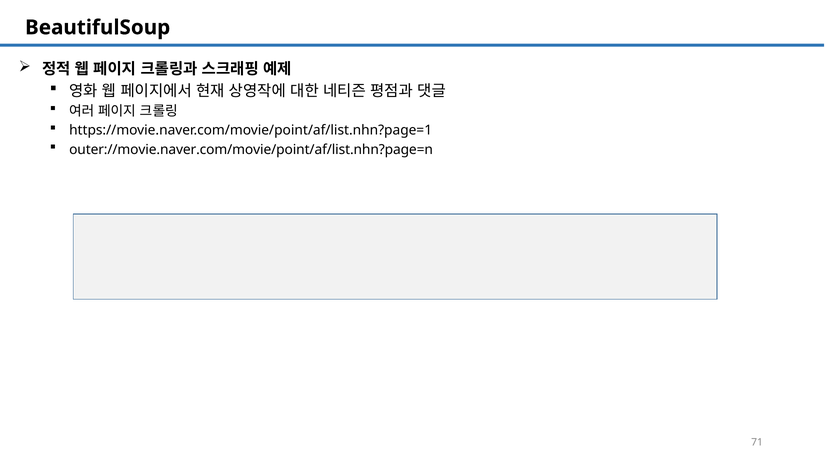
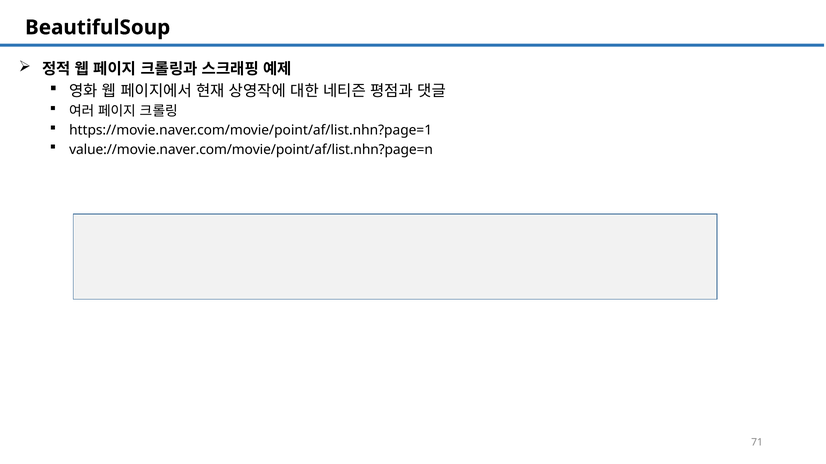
outer://movie.naver.com/movie/point/af/list.nhn?page=n: outer://movie.naver.com/movie/point/af/list.nhn?page=n -> value://movie.naver.com/movie/point/af/list.nhn?page=n
